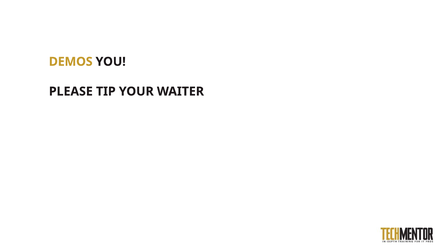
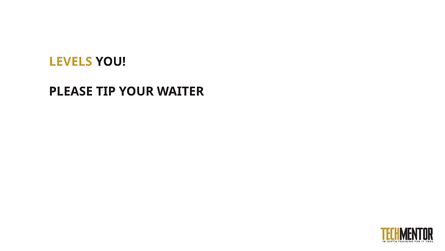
DEMOS: DEMOS -> LEVELS
